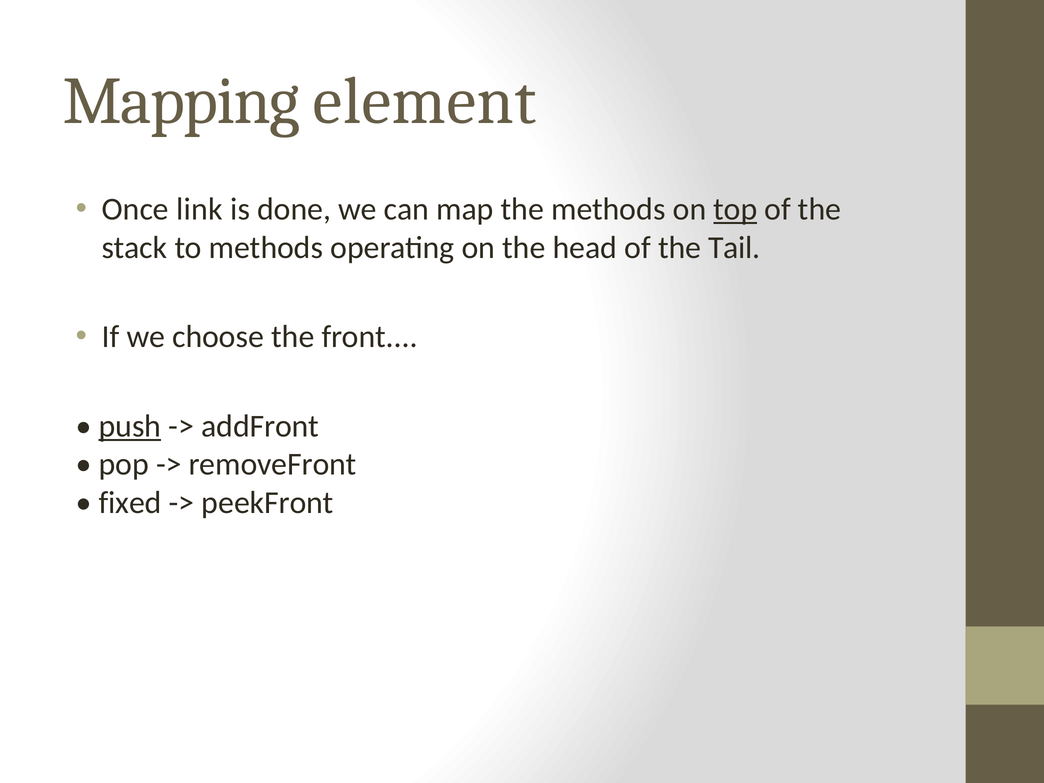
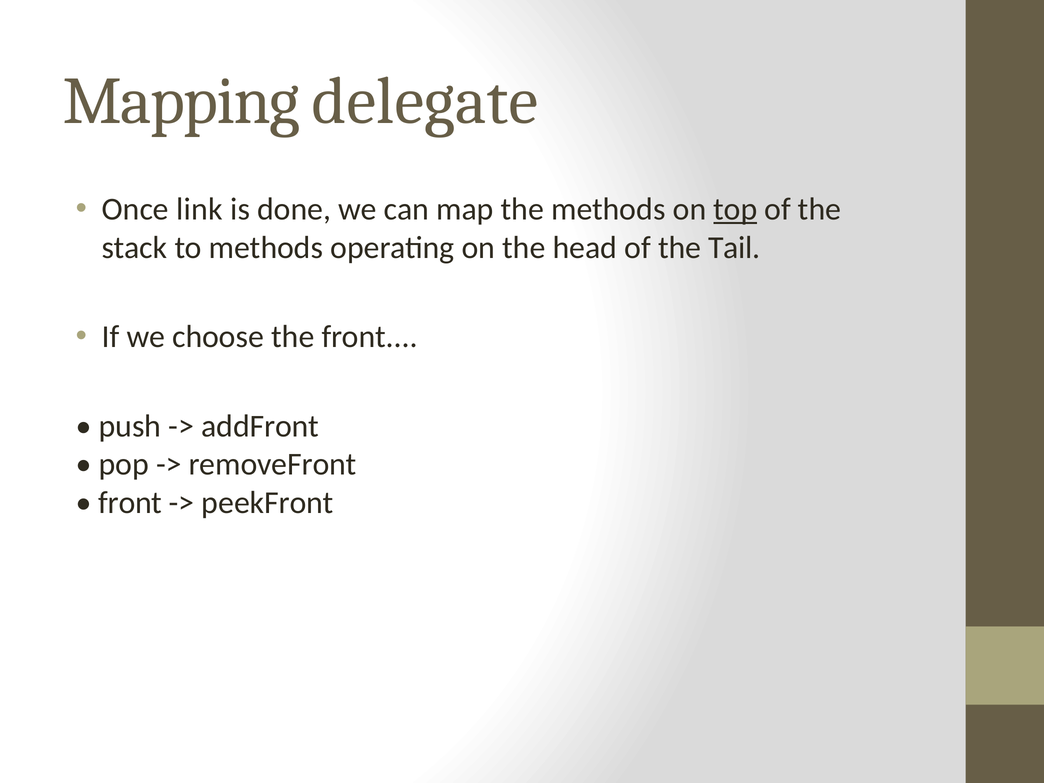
element: element -> delegate
push underline: present -> none
fixed at (130, 503): fixed -> front
